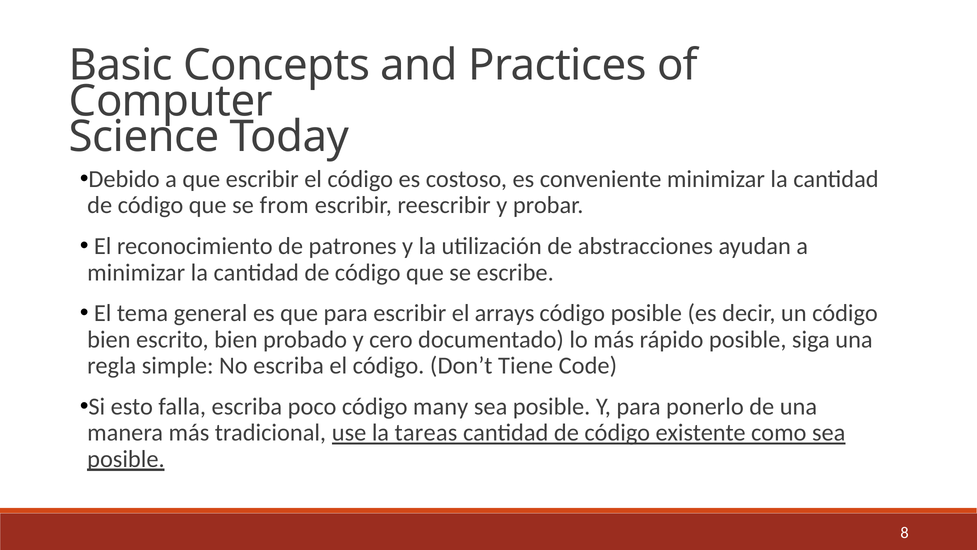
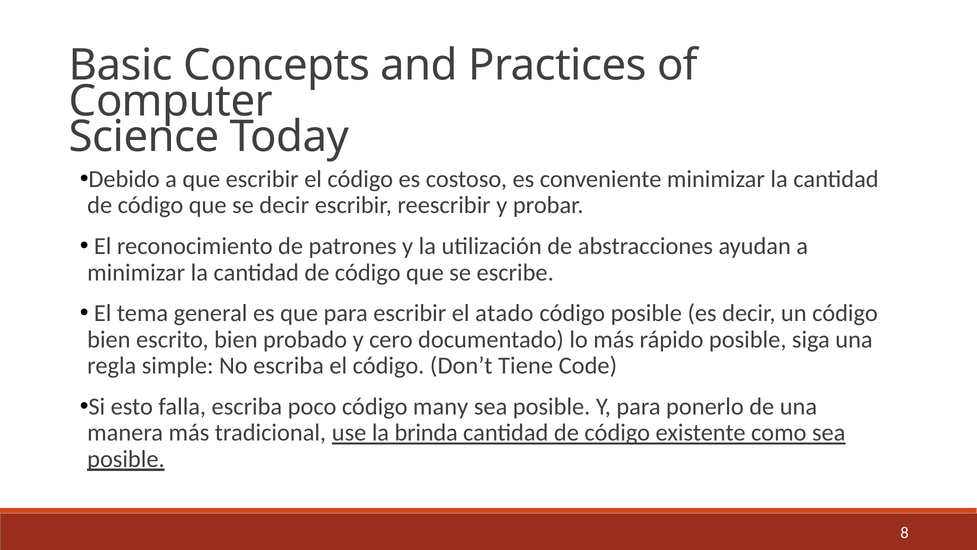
se from: from -> decir
arrays: arrays -> atado
tareas: tareas -> brinda
